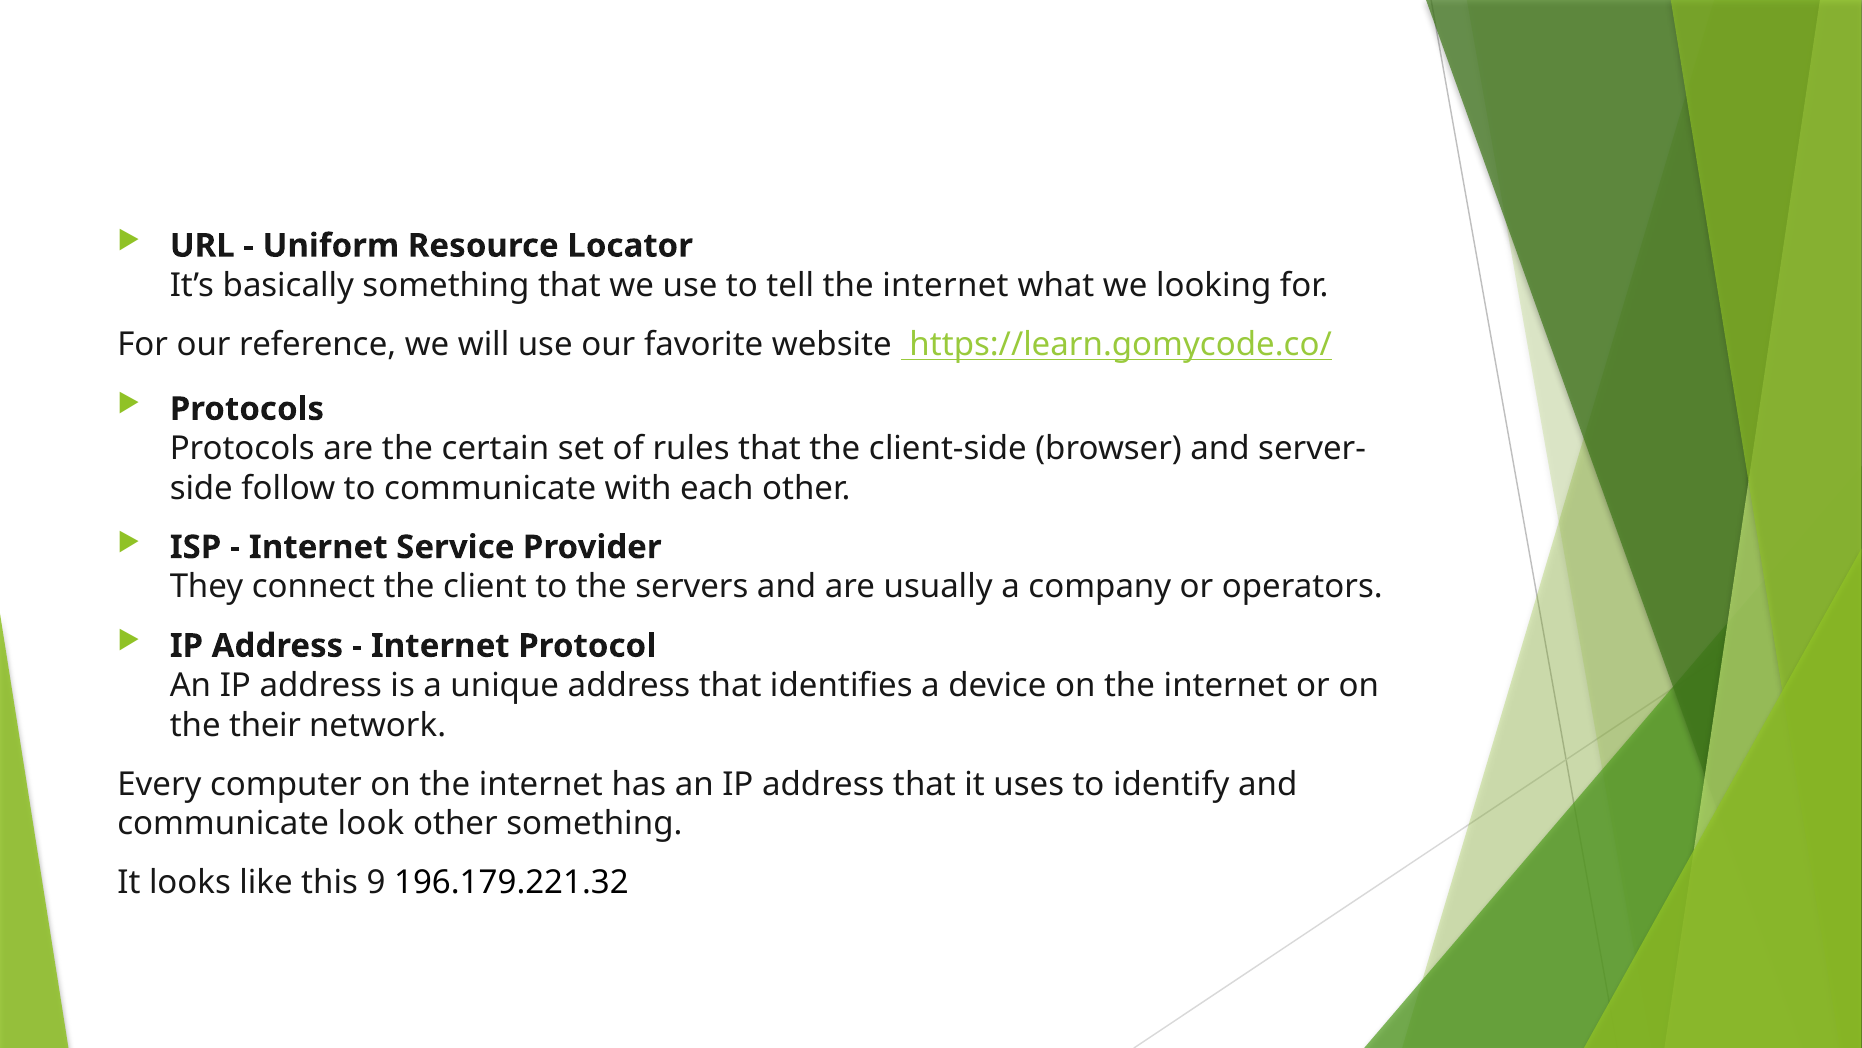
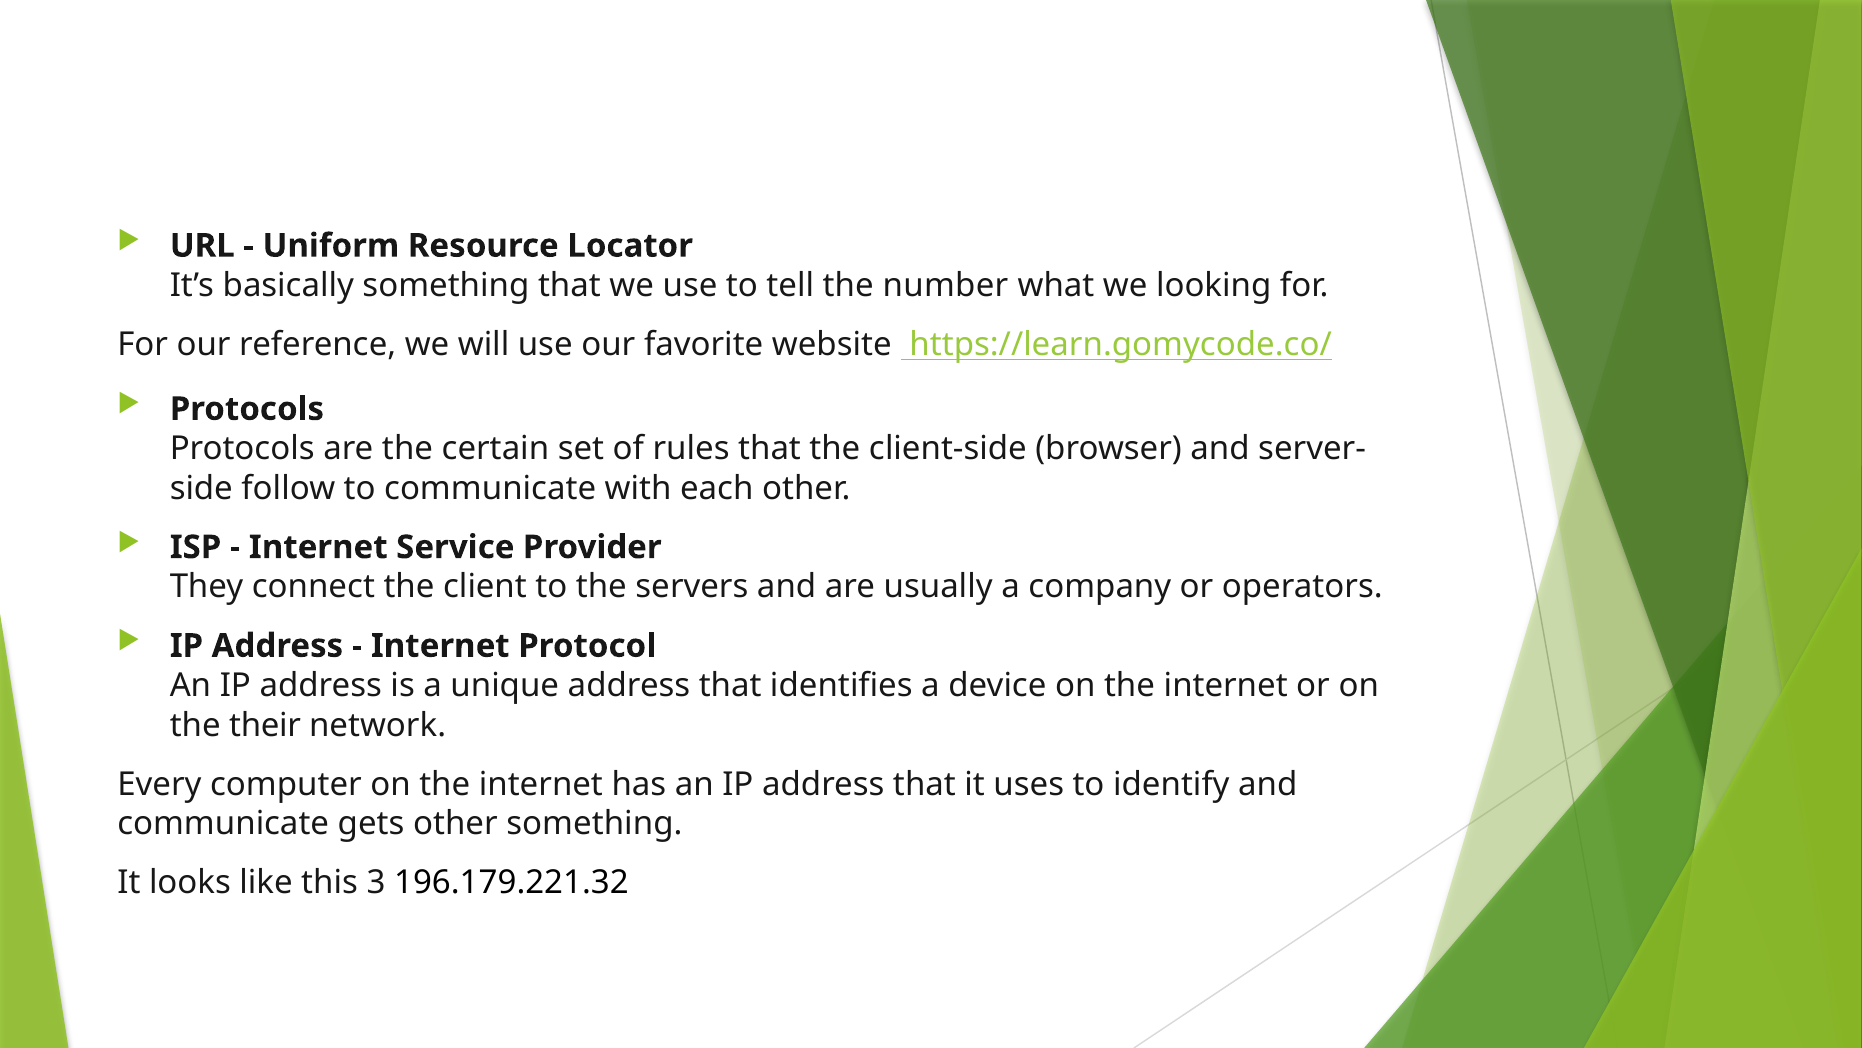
tell the internet: internet -> number
look: look -> gets
9: 9 -> 3
